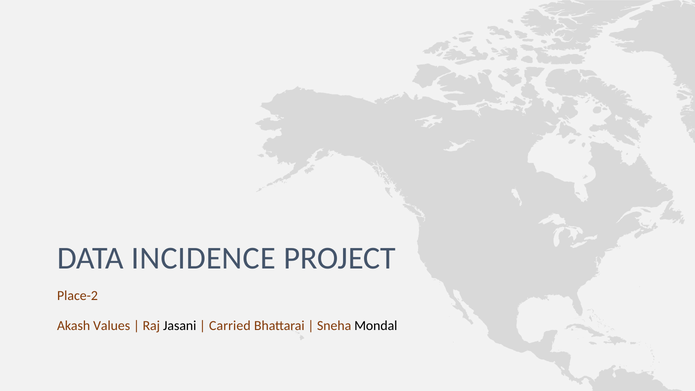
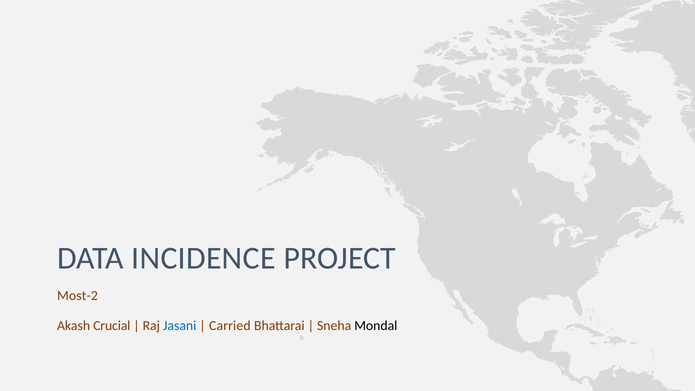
Place-2: Place-2 -> Most-2
Values: Values -> Crucial
Jasani colour: black -> blue
